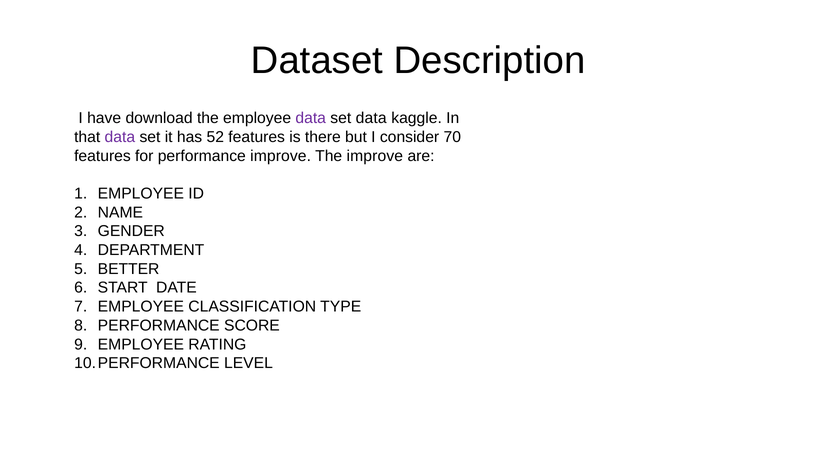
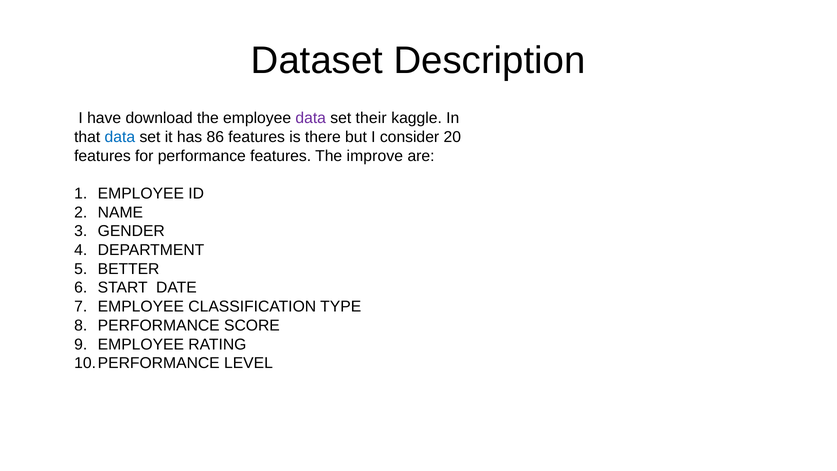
set data: data -> their
data at (120, 137) colour: purple -> blue
52: 52 -> 86
70: 70 -> 20
performance improve: improve -> features
